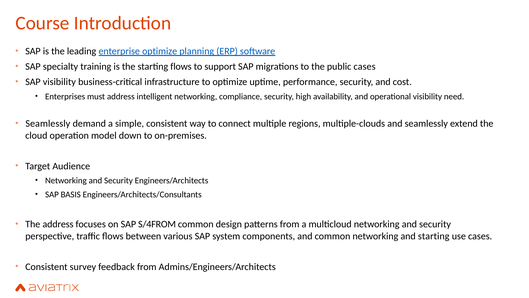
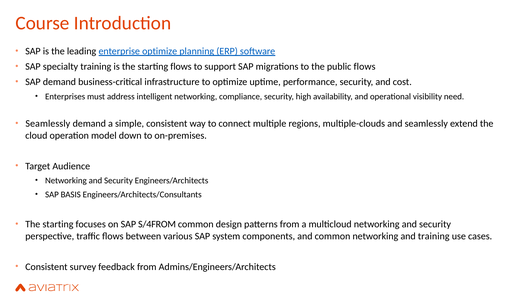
public cases: cases -> flows
SAP visibility: visibility -> demand
address at (58, 224): address -> starting
and starting: starting -> training
